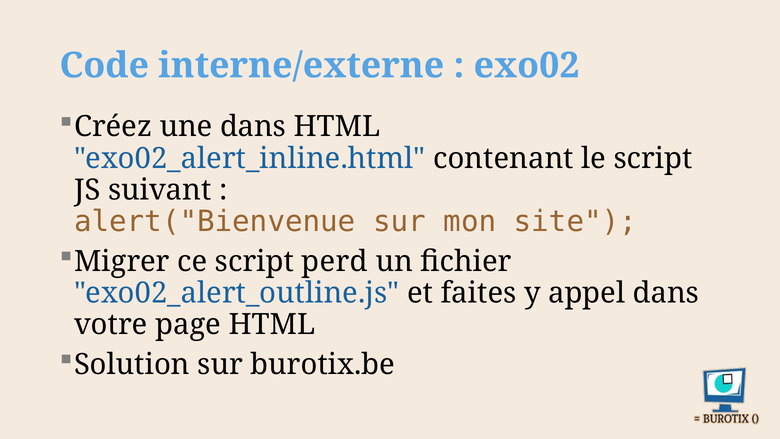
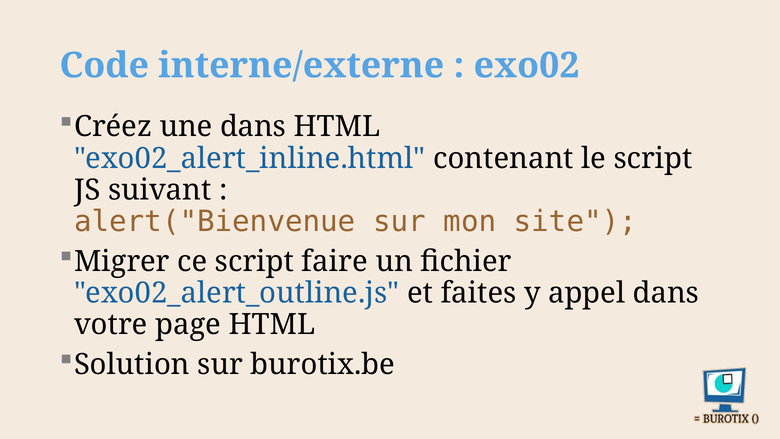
perd: perd -> faire
